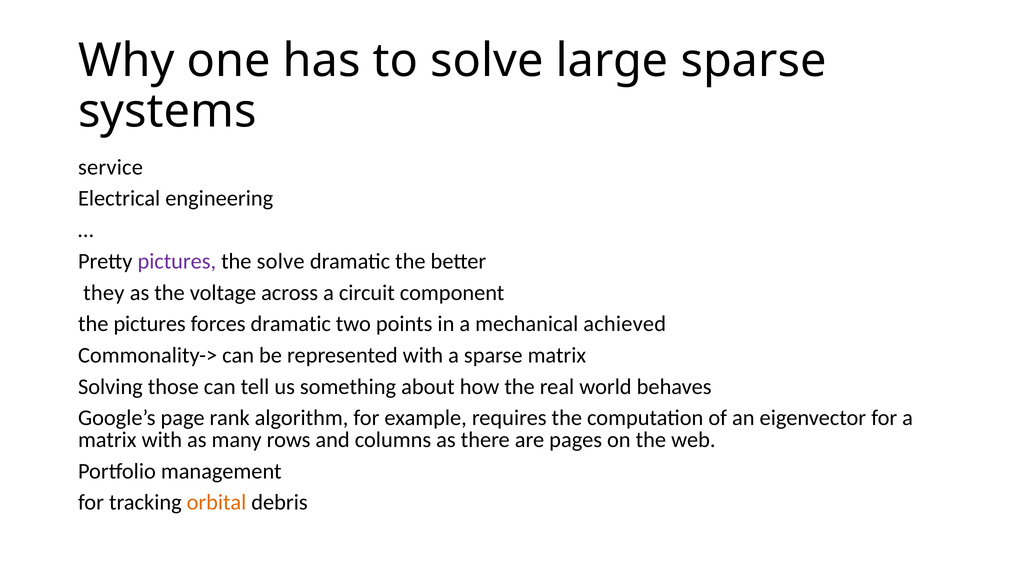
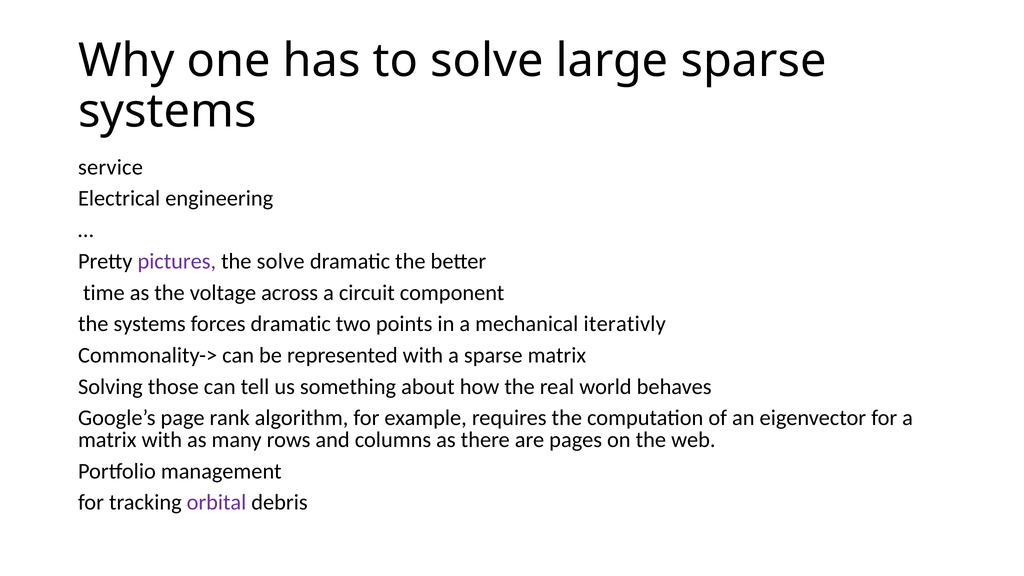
they: they -> time
the pictures: pictures -> systems
achieved: achieved -> iterativly
orbital colour: orange -> purple
